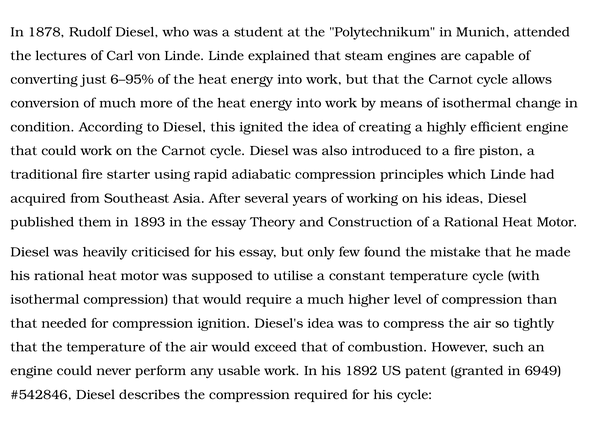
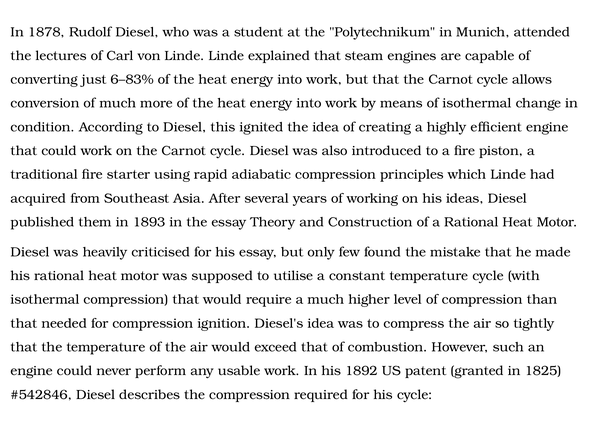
6–95%: 6–95% -> 6–83%
6949: 6949 -> 1825
